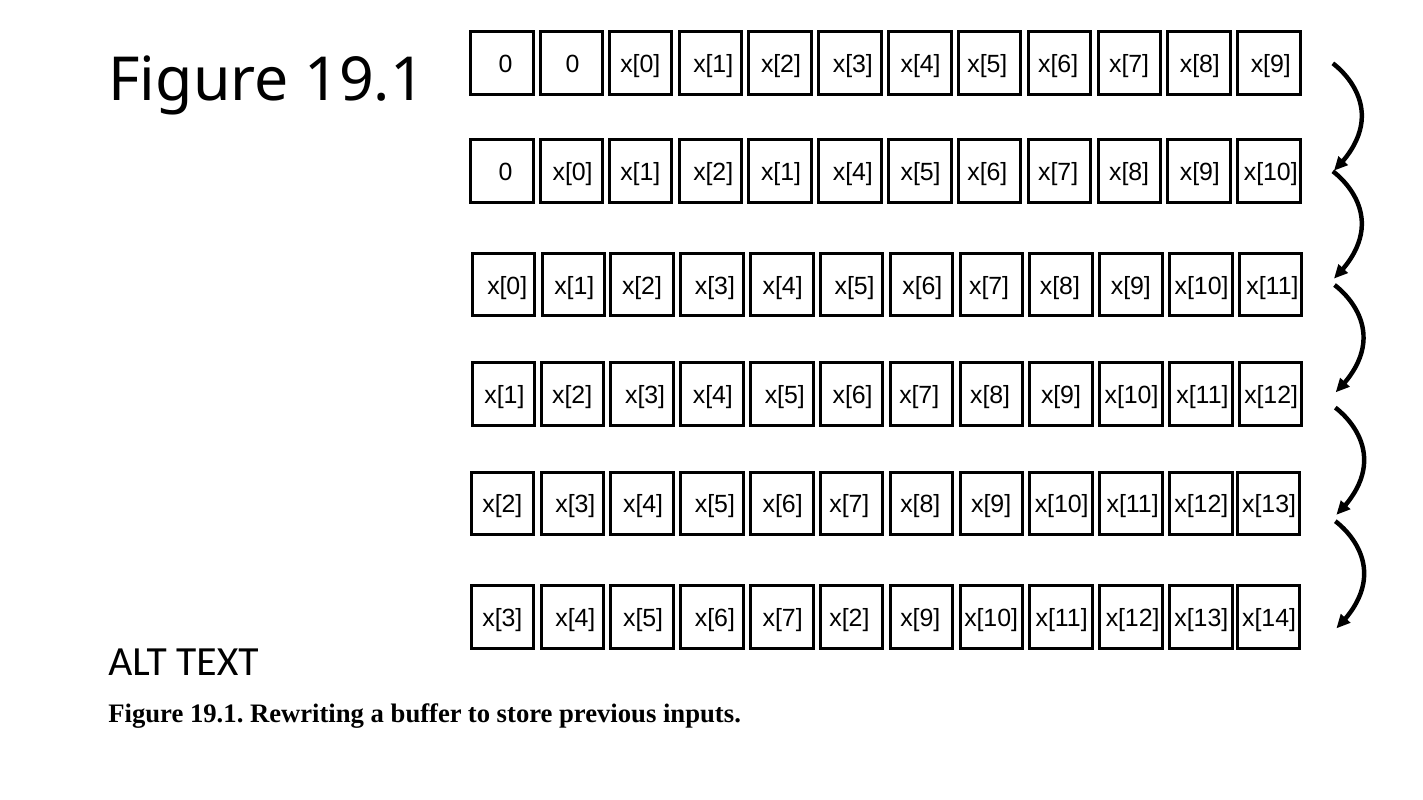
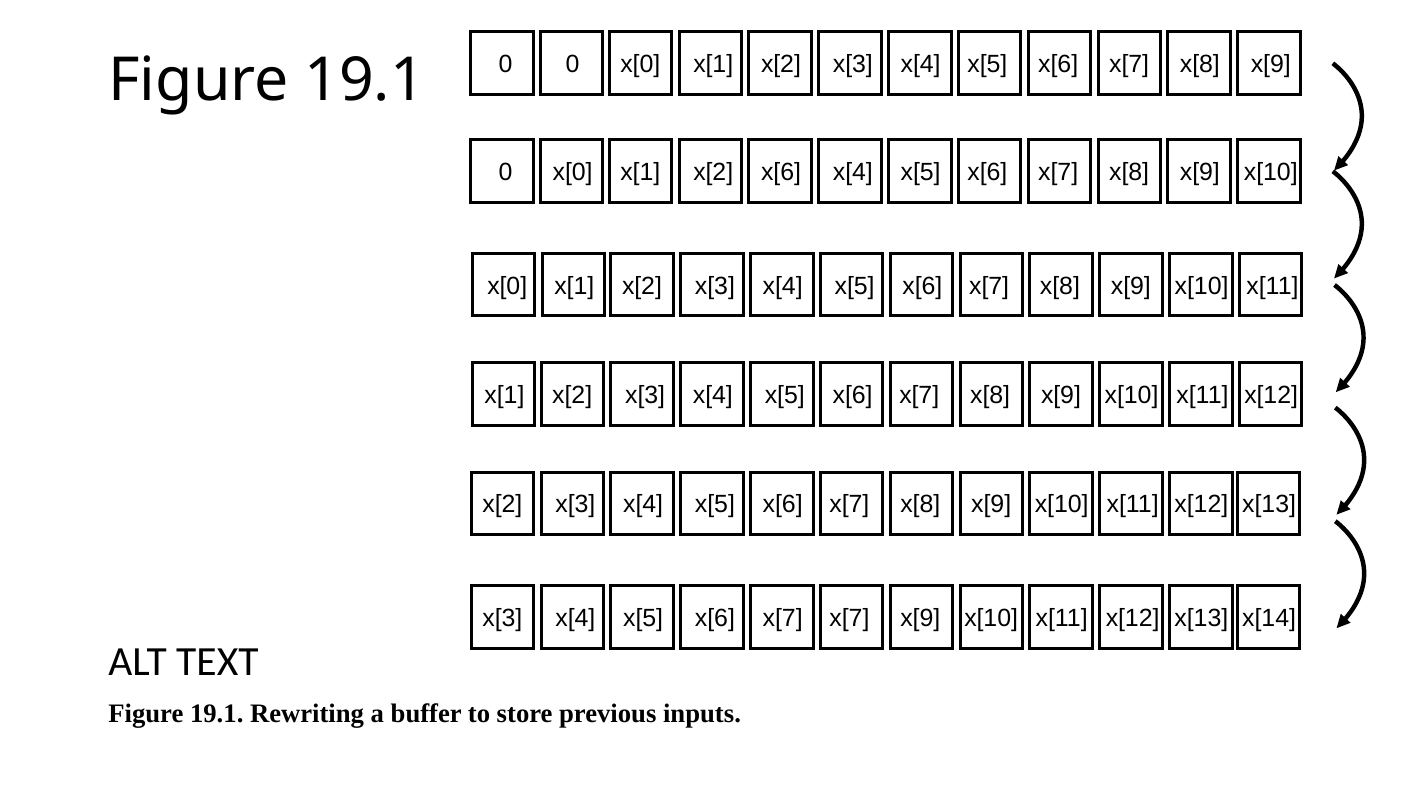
x[2 x[1: x[1 -> x[6
x[7 x[2: x[2 -> x[7
